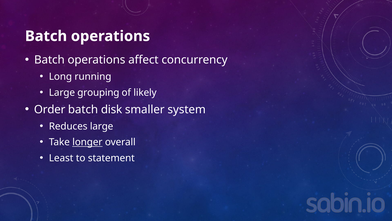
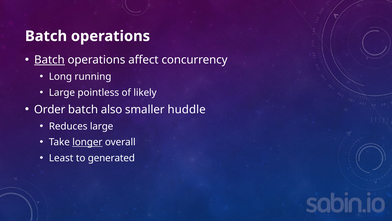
Batch at (49, 60) underline: none -> present
grouping: grouping -> pointless
disk: disk -> also
system: system -> huddle
statement: statement -> generated
